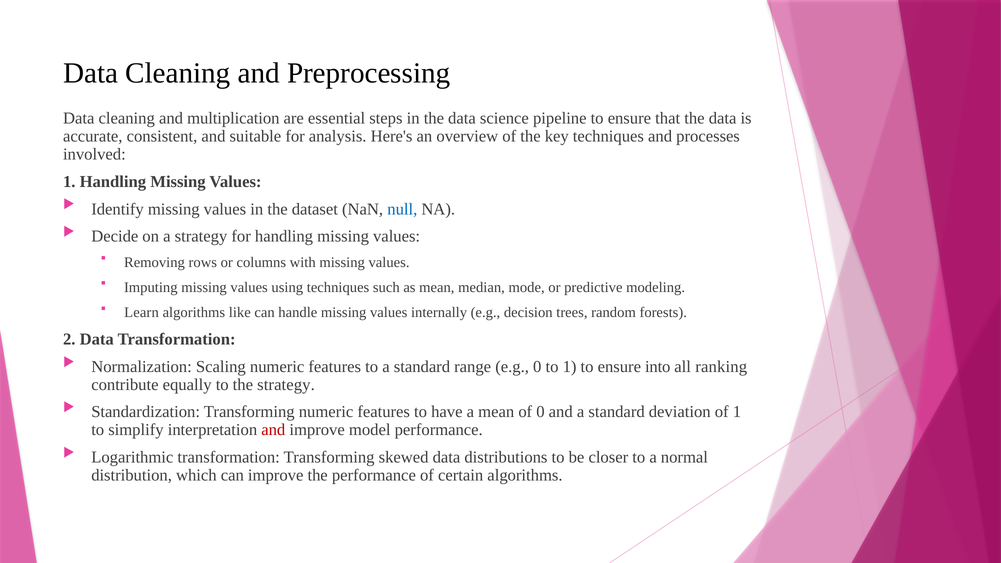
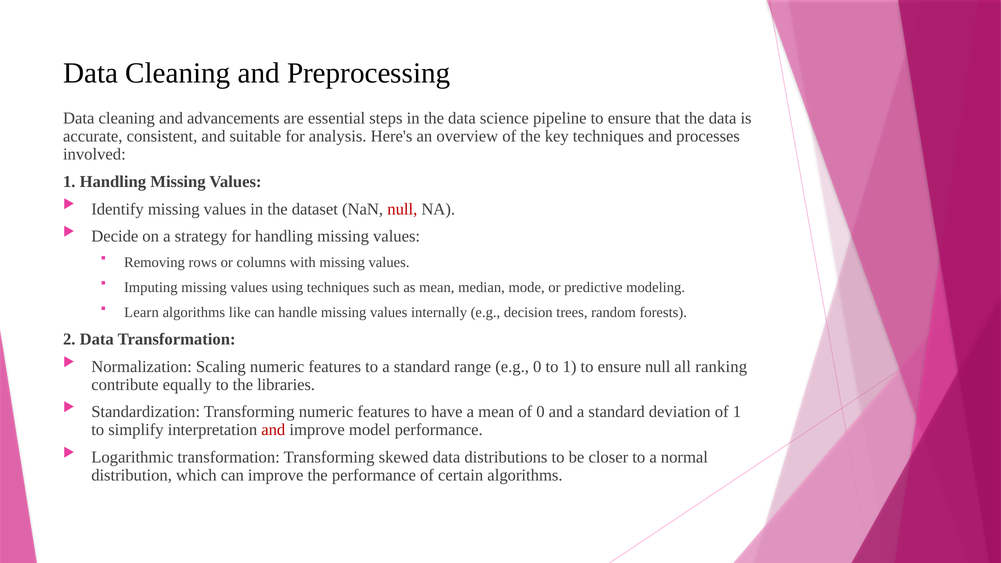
multiplication: multiplication -> advancements
null at (402, 209) colour: blue -> red
ensure into: into -> null
the strategy: strategy -> libraries
